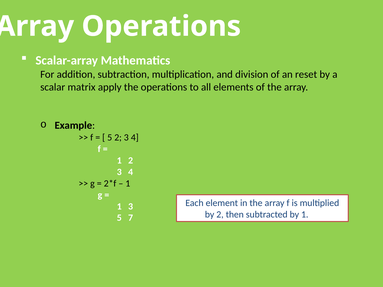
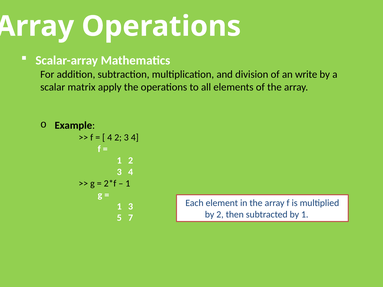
reset: reset -> write
5 at (110, 138): 5 -> 4
